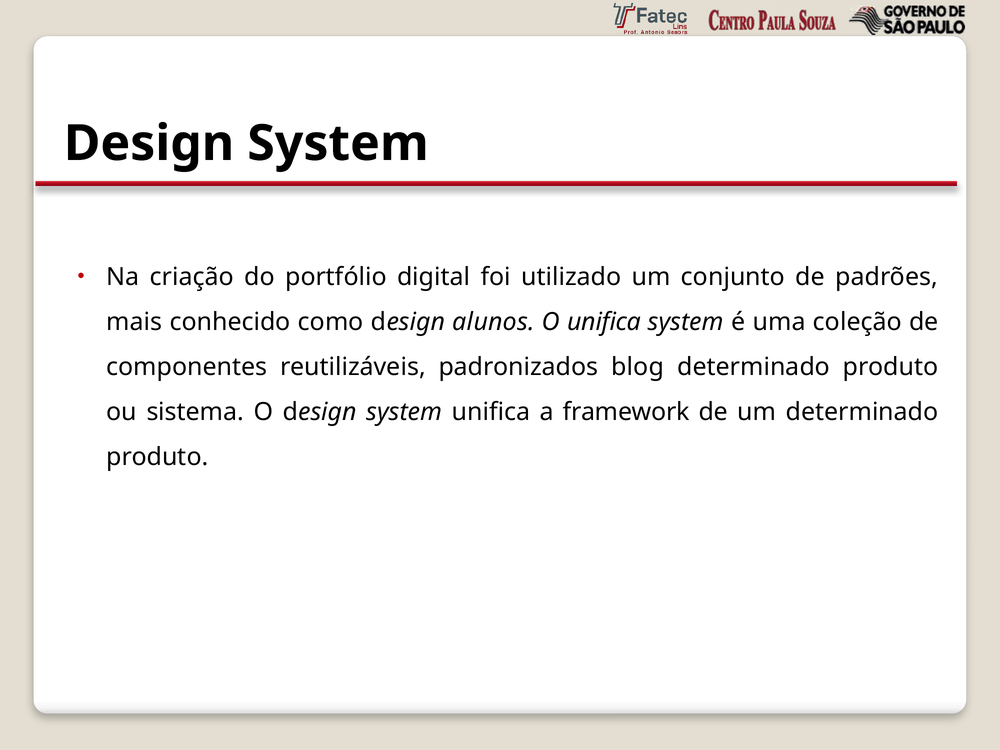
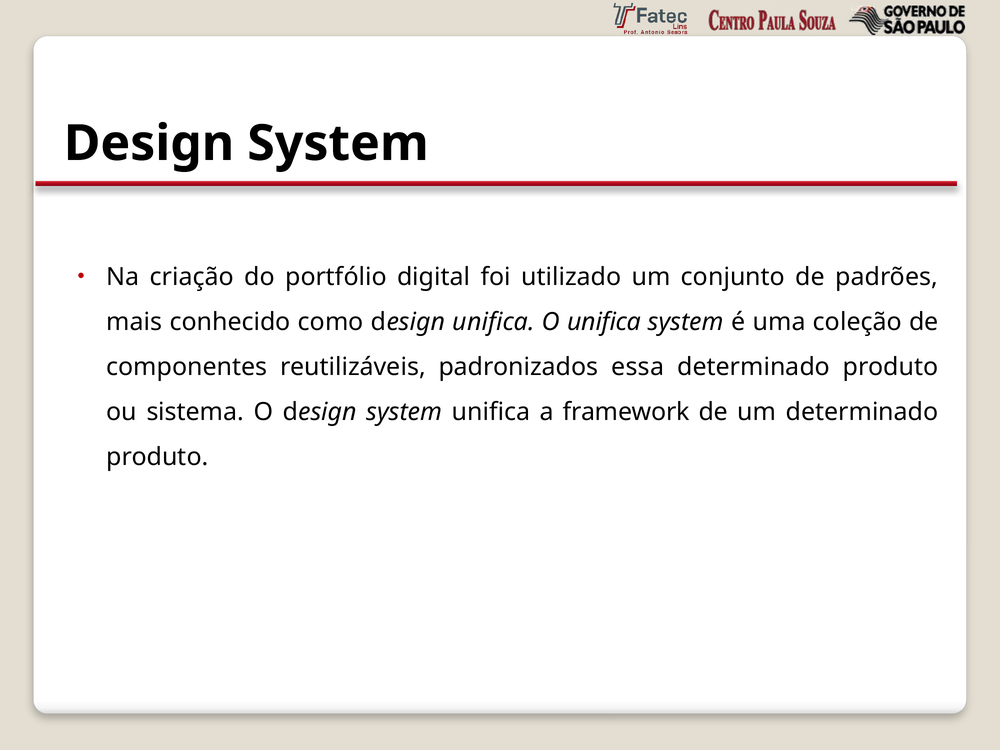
design alunos: alunos -> unifica
blog: blog -> essa
